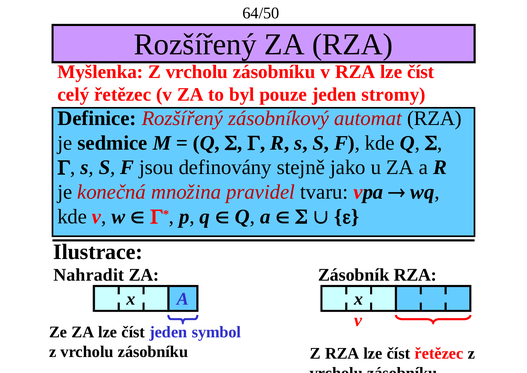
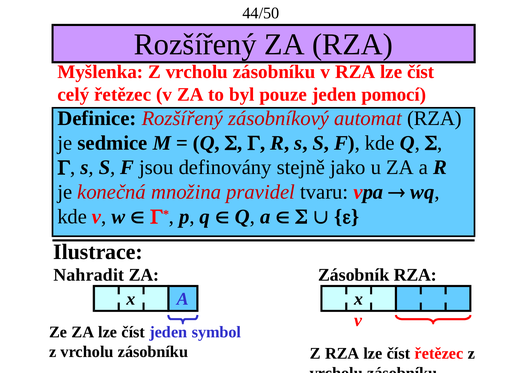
64/50: 64/50 -> 44/50
stromy: stromy -> pomocí
